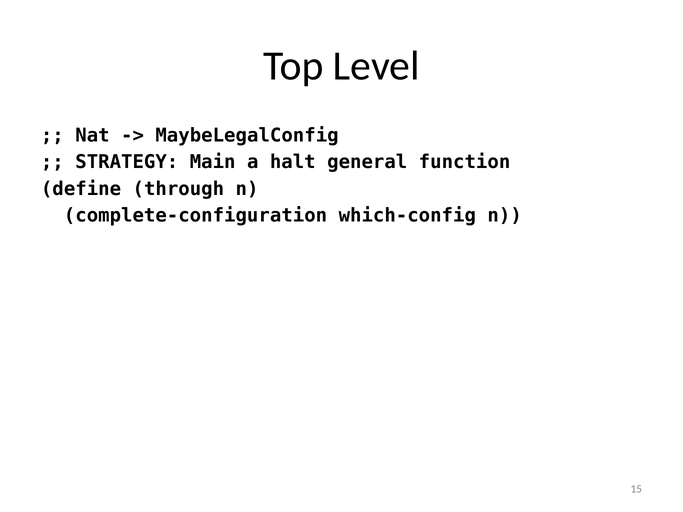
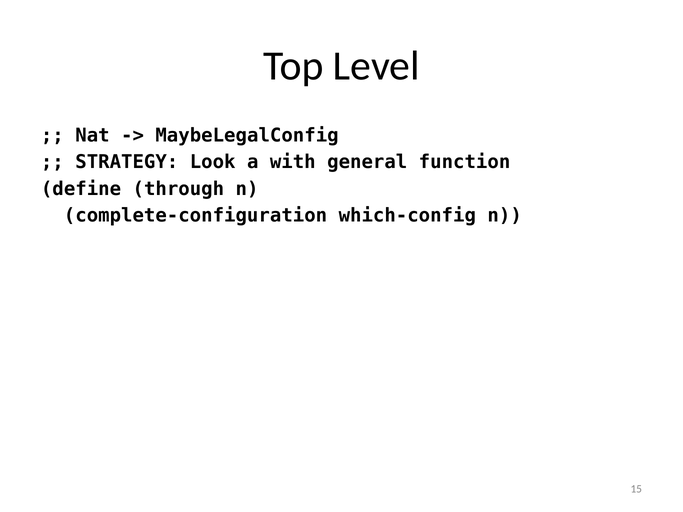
Main: Main -> Look
halt: halt -> with
